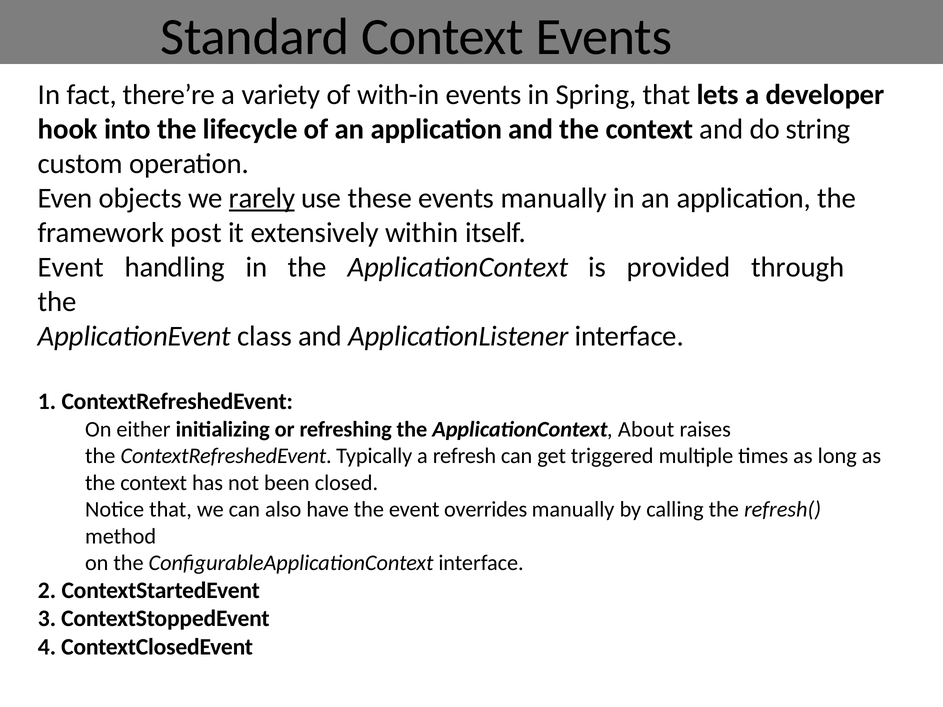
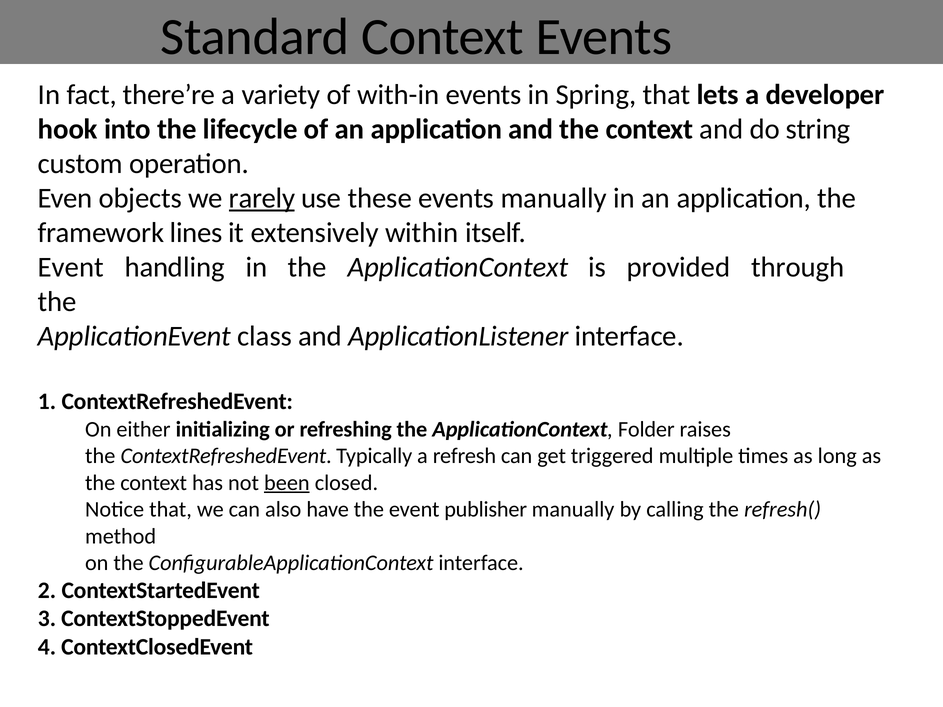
post: post -> lines
About: About -> Folder
been underline: none -> present
overrides: overrides -> publisher
